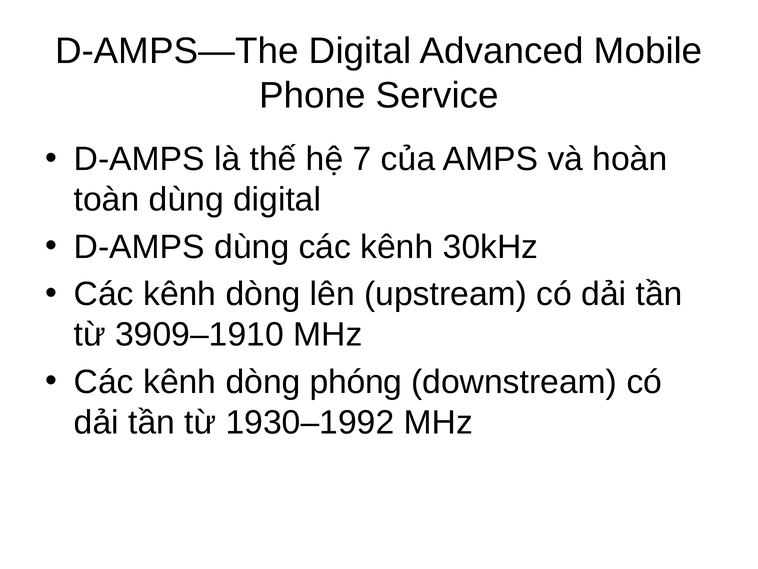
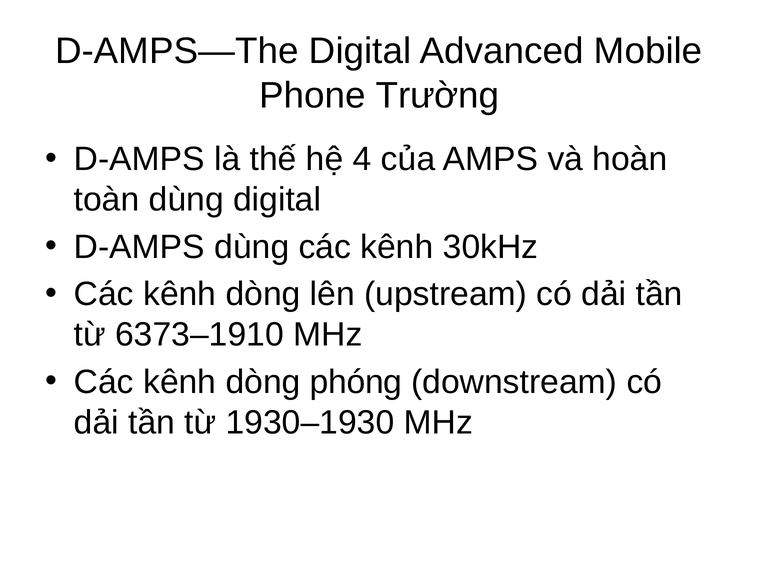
Service: Service -> Trường
7: 7 -> 4
3909–1910: 3909–1910 -> 6373–1910
1930–1992: 1930–1992 -> 1930–1930
